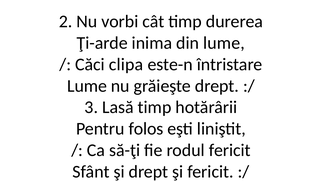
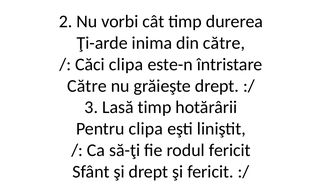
din lume: lume -> către
Lume at (87, 86): Lume -> Către
Pentru folos: folos -> clipa
